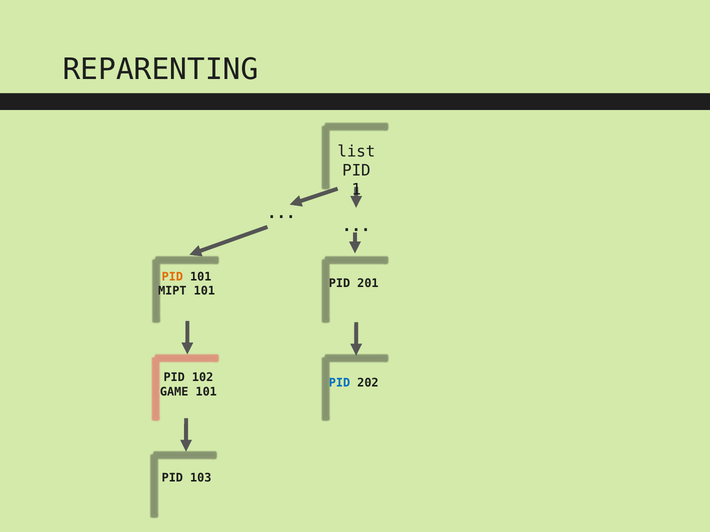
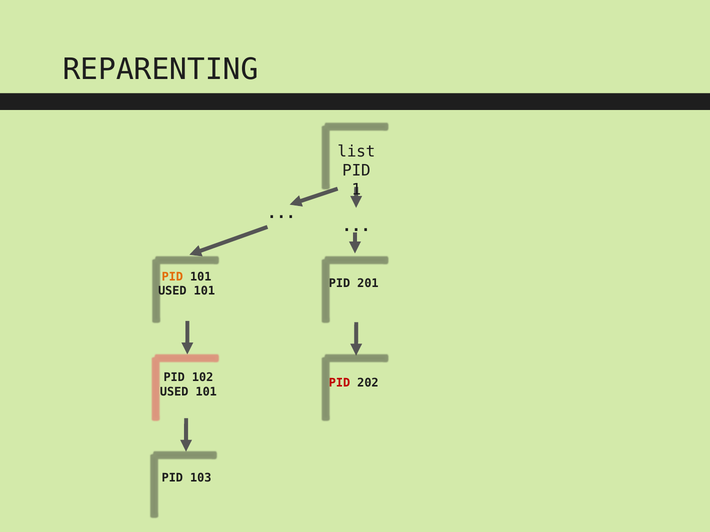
MIPT at (172, 291): MIPT -> USED
PID at (339, 383) colour: blue -> red
GAME at (174, 392): GAME -> USED
